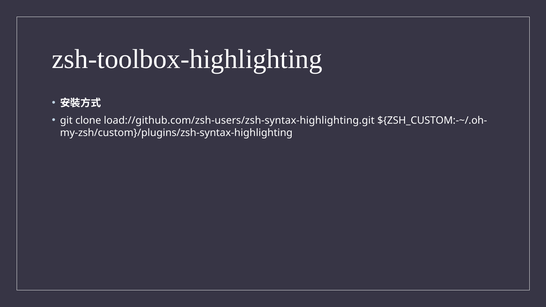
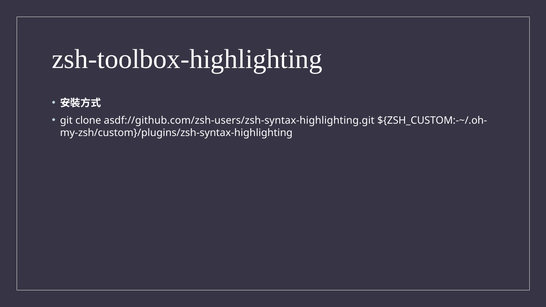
load://github.com/zsh-users/zsh-syntax-highlighting.git: load://github.com/zsh-users/zsh-syntax-highlighting.git -> asdf://github.com/zsh-users/zsh-syntax-highlighting.git
